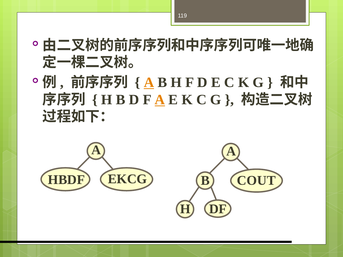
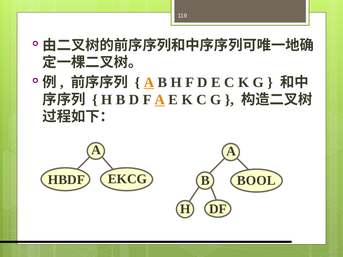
COUT: COUT -> BOOL
